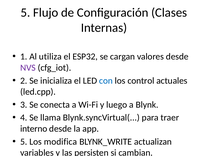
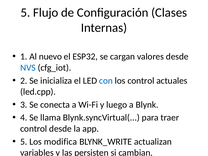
utiliza: utiliza -> nuevo
NVS colour: purple -> blue
interno at (34, 129): interno -> control
